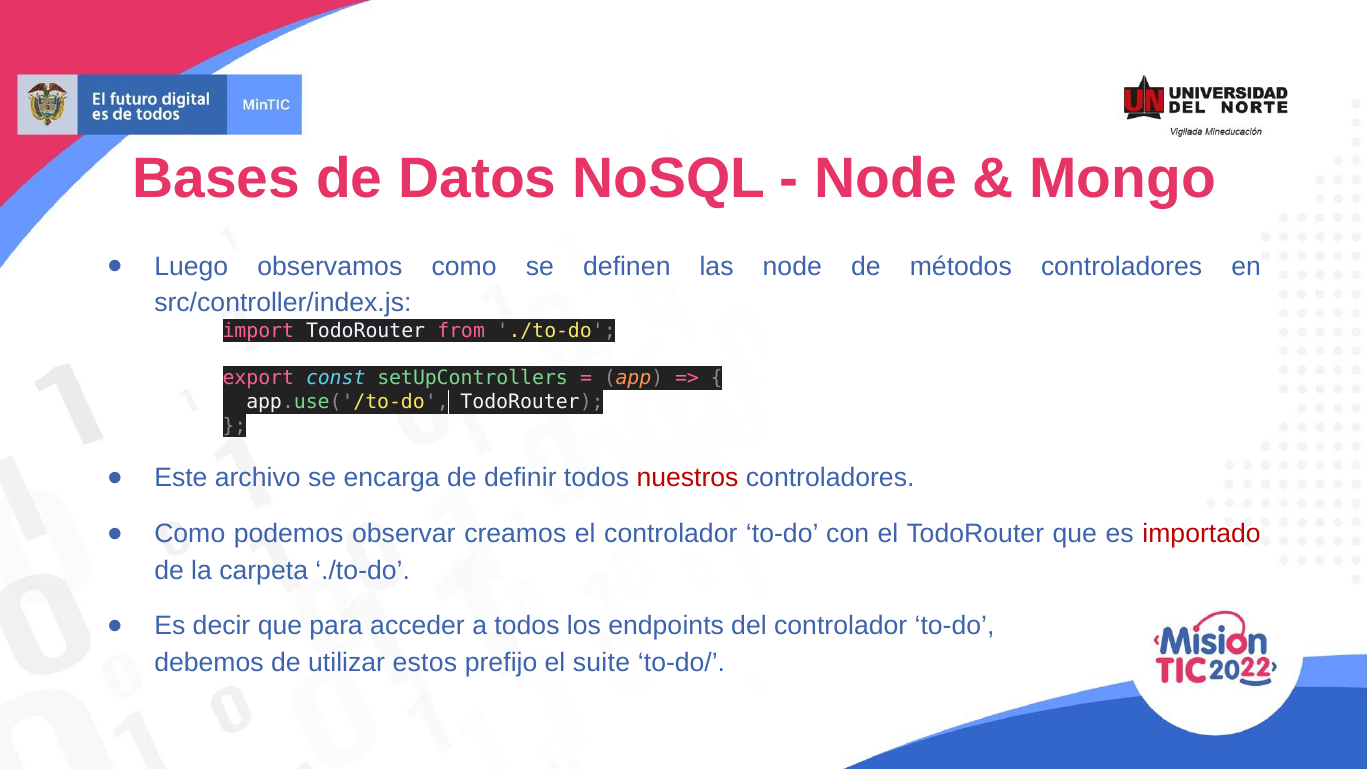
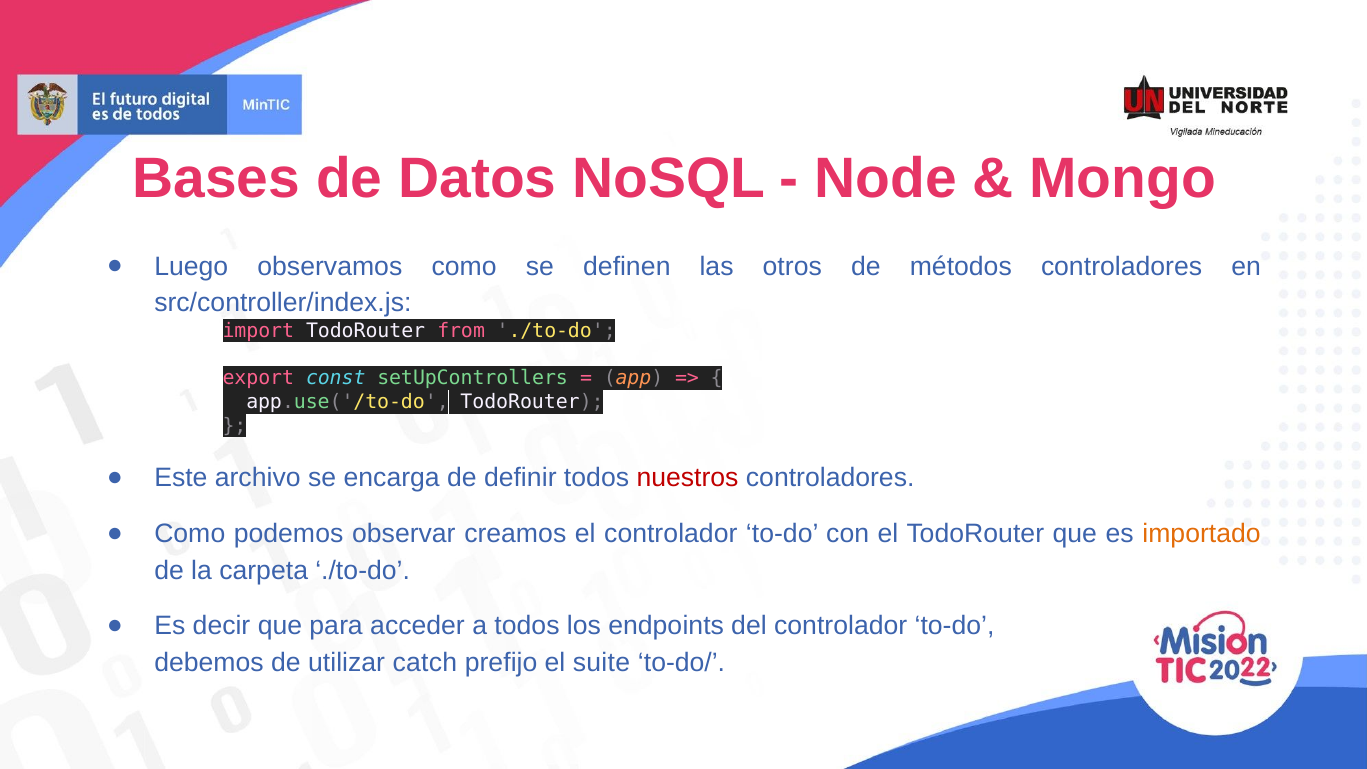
las node: node -> otros
importado colour: red -> orange
estos: estos -> catch
